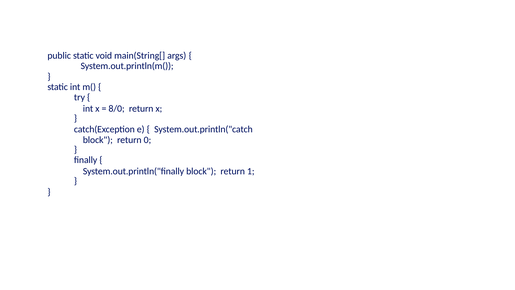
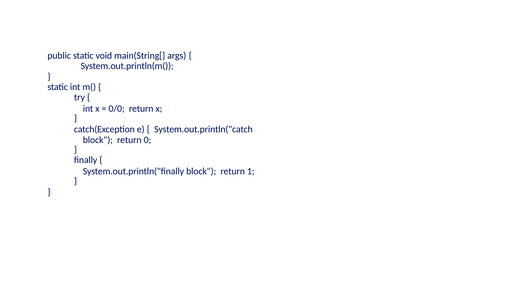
8/0: 8/0 -> 0/0
